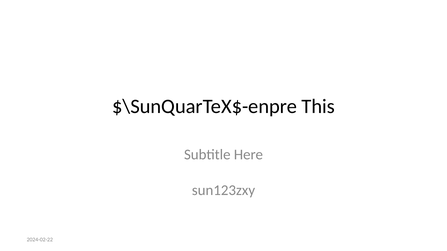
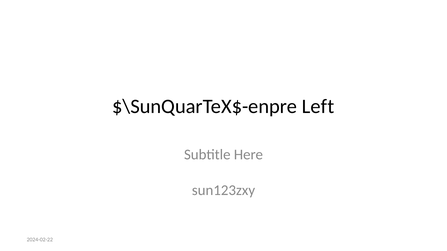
This: This -> Left
